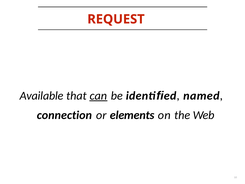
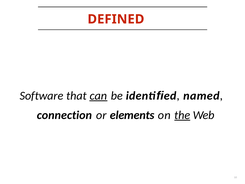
REQUEST: REQUEST -> DEFINED
Available: Available -> Software
the underline: none -> present
